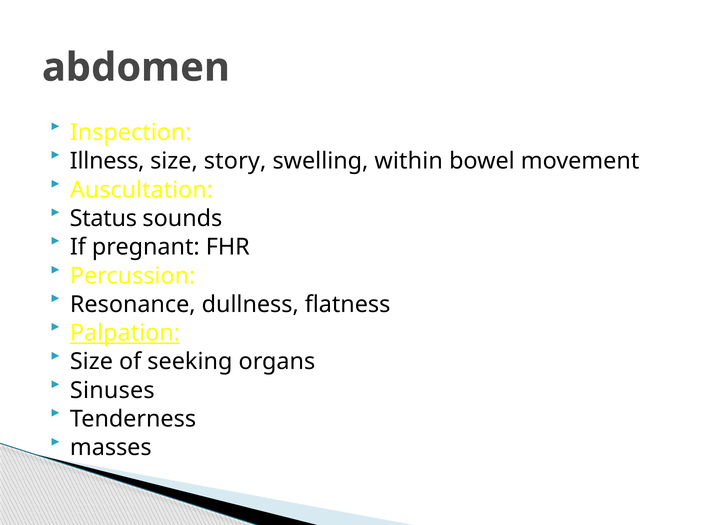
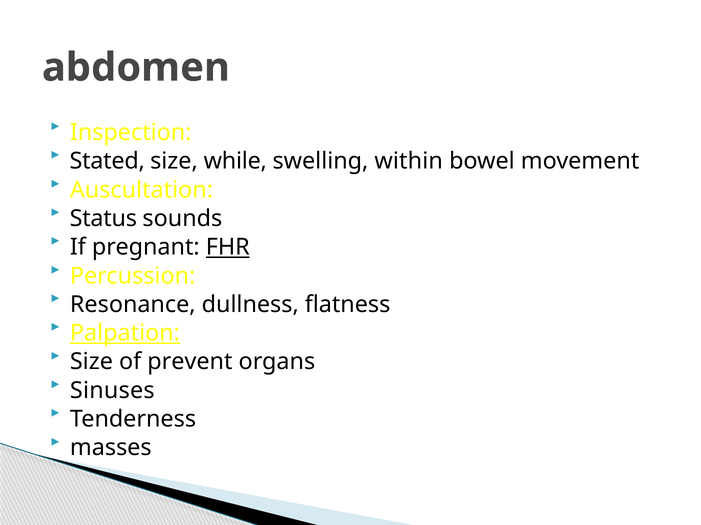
Illness: Illness -> Stated
story: story -> while
FHR underline: none -> present
seeking: seeking -> prevent
